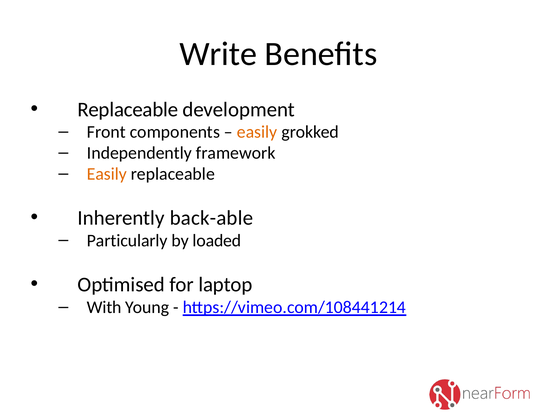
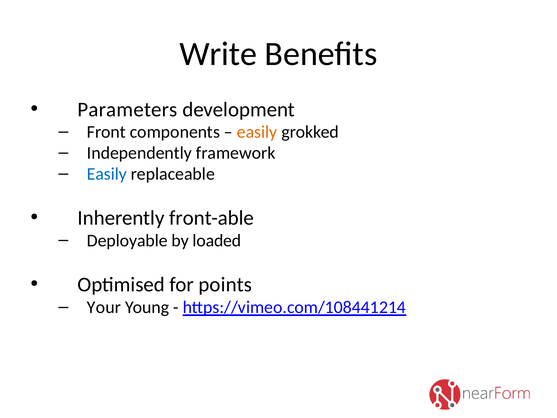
Replaceable at (128, 109): Replaceable -> Parameters
Easily at (107, 174) colour: orange -> blue
back-able: back-able -> front-able
Particularly: Particularly -> Deployable
laptop: laptop -> points
With: With -> Your
